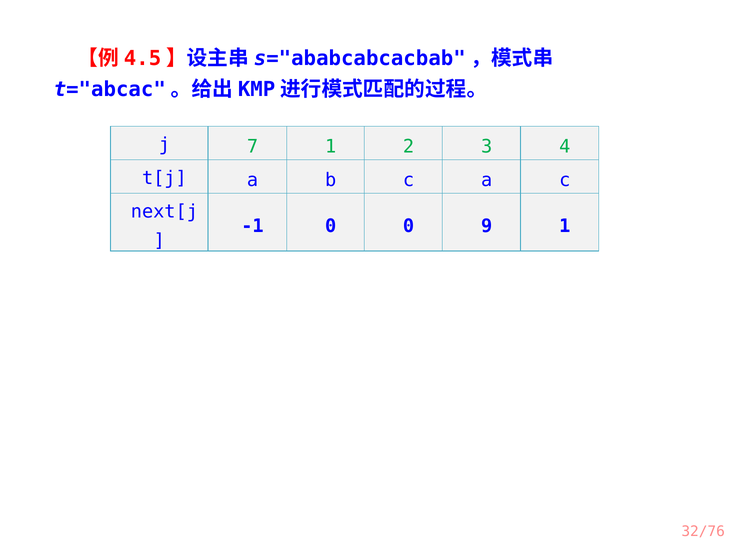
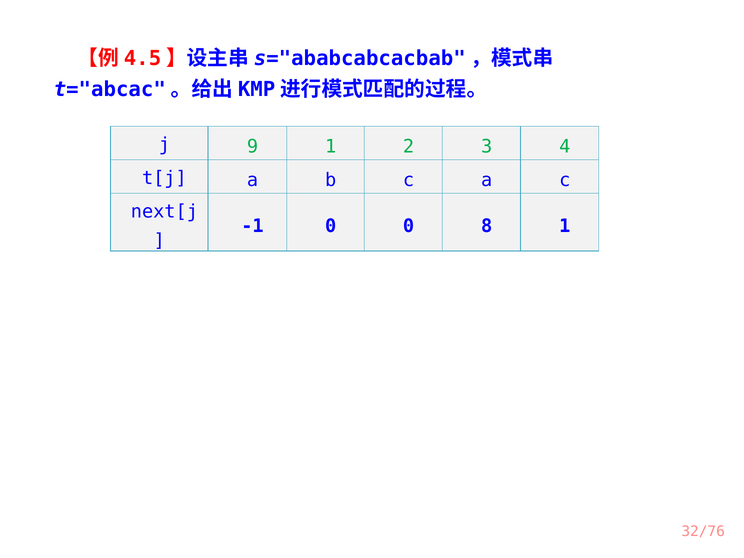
7: 7 -> 9
9: 9 -> 8
